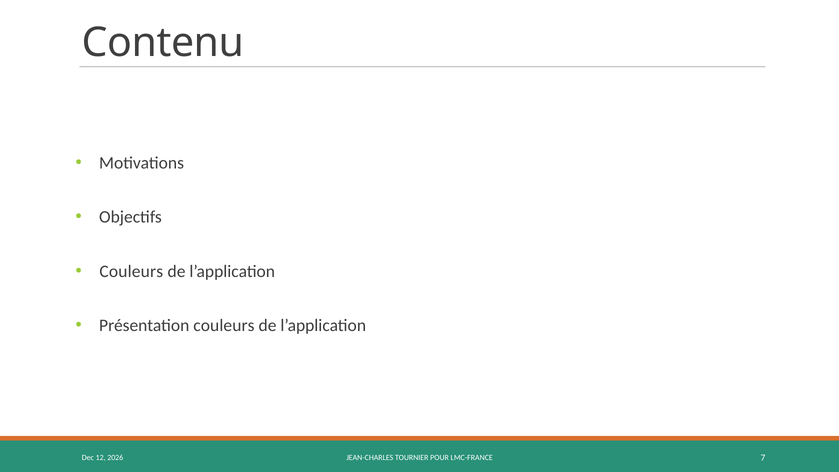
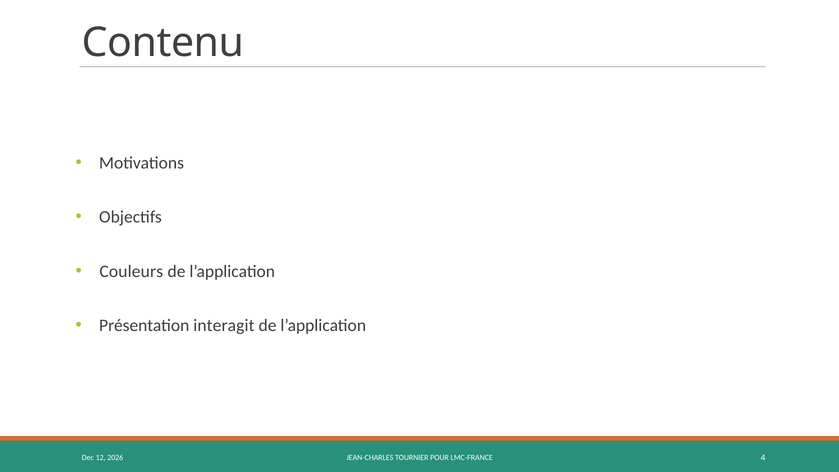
Présentation couleurs: couleurs -> interagit
7: 7 -> 4
